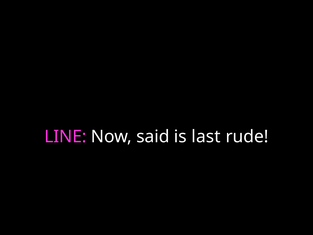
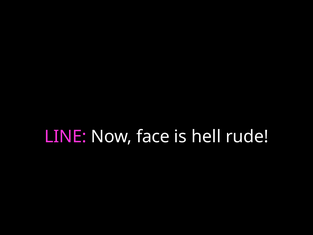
said: said -> face
last: last -> hell
